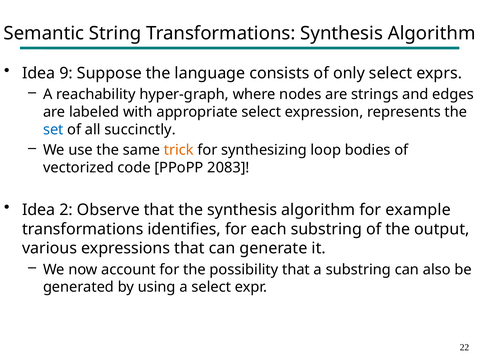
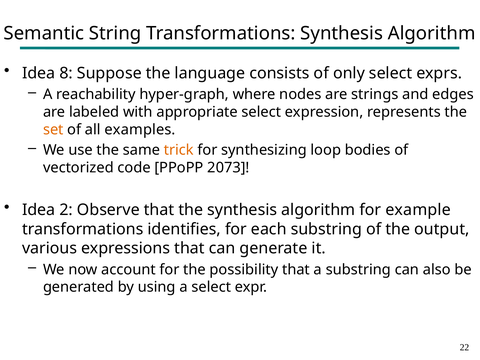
9: 9 -> 8
set colour: blue -> orange
succinctly: succinctly -> examples
2083: 2083 -> 2073
